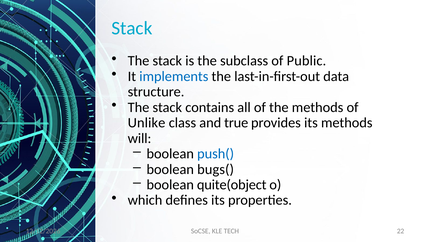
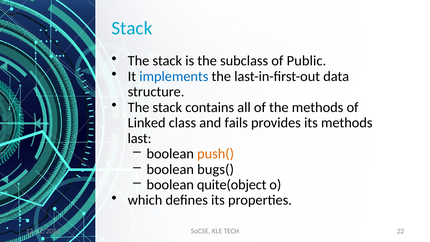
Unlike: Unlike -> Linked
true: true -> fails
will: will -> last
push( colour: blue -> orange
